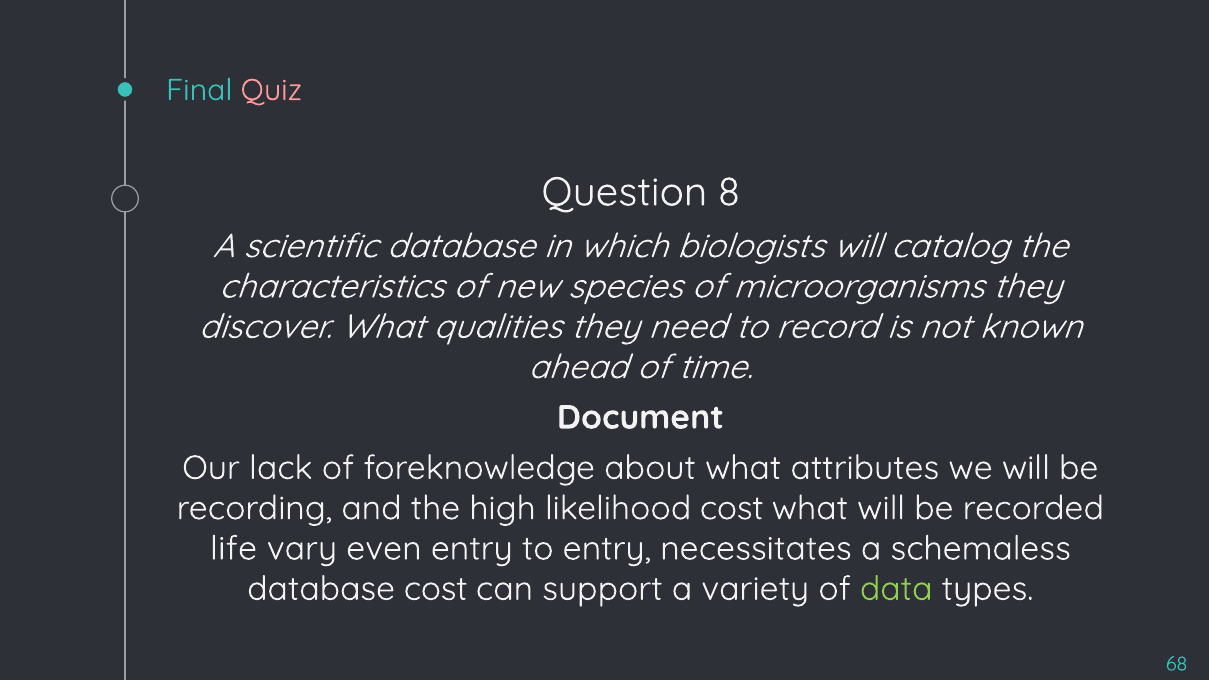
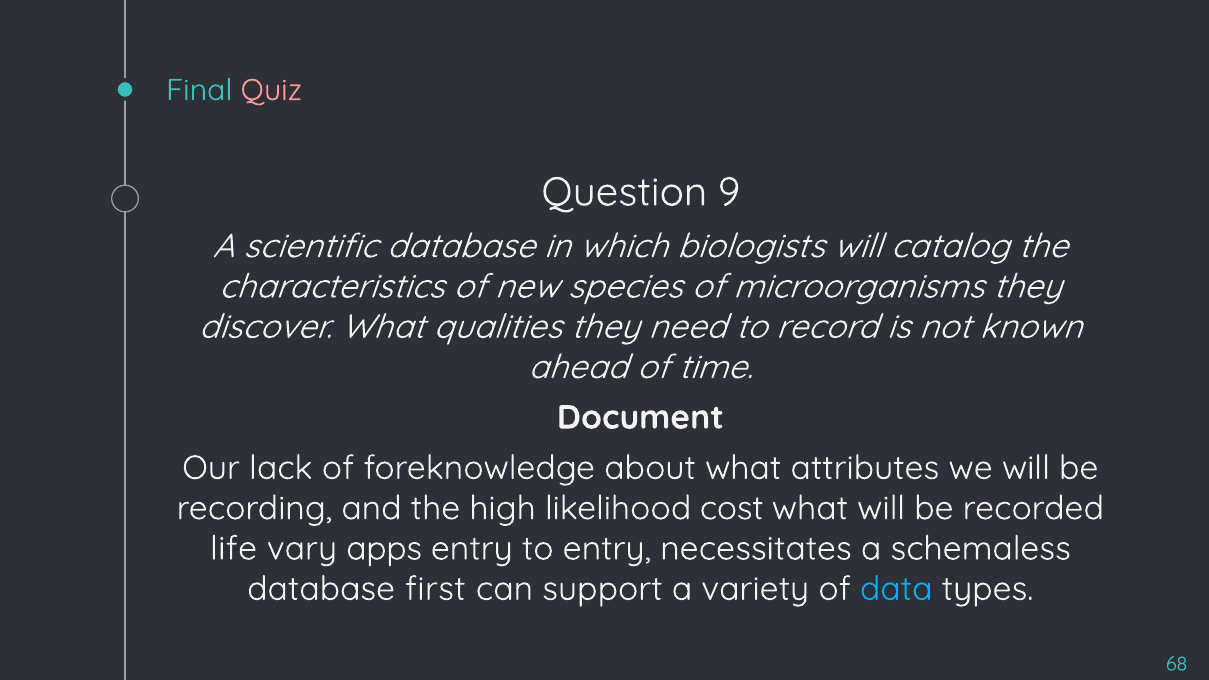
8: 8 -> 9
even: even -> apps
database cost: cost -> first
data colour: light green -> light blue
